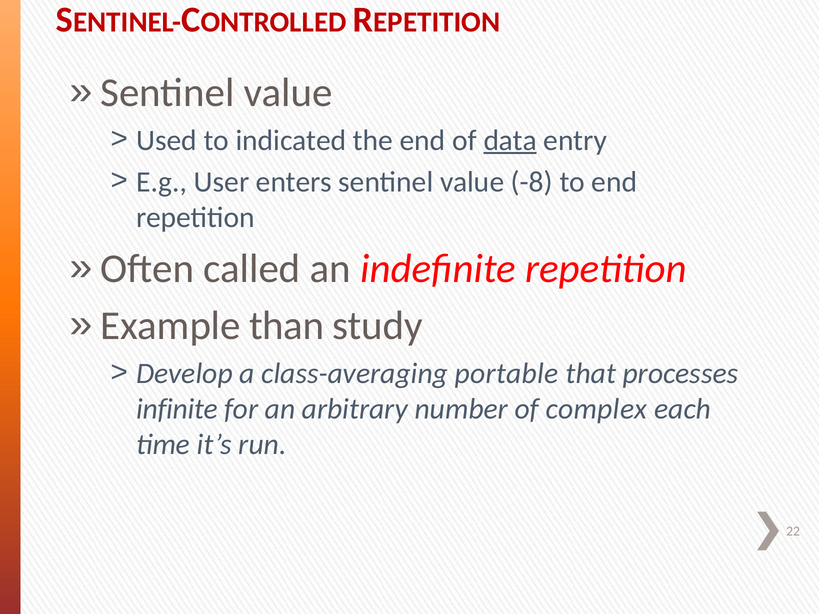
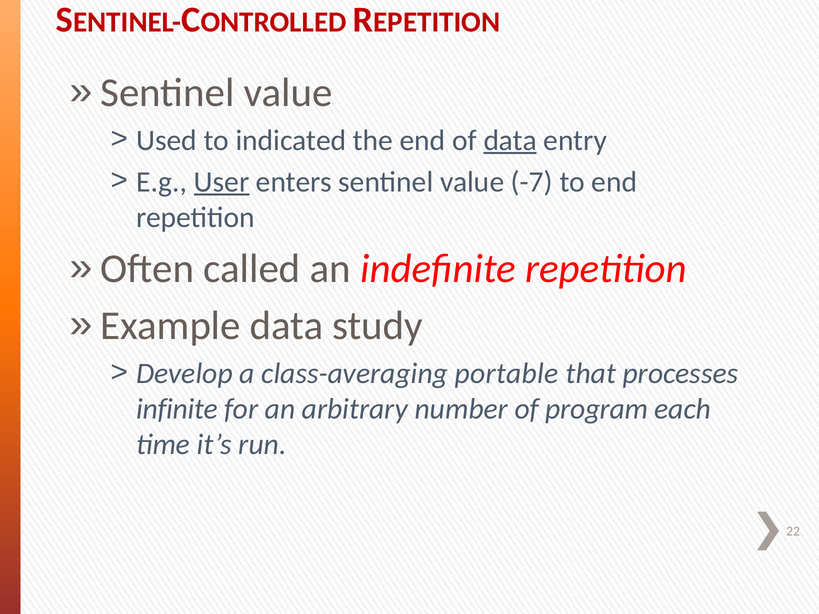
User underline: none -> present
-8: -8 -> -7
Example than: than -> data
complex: complex -> program
